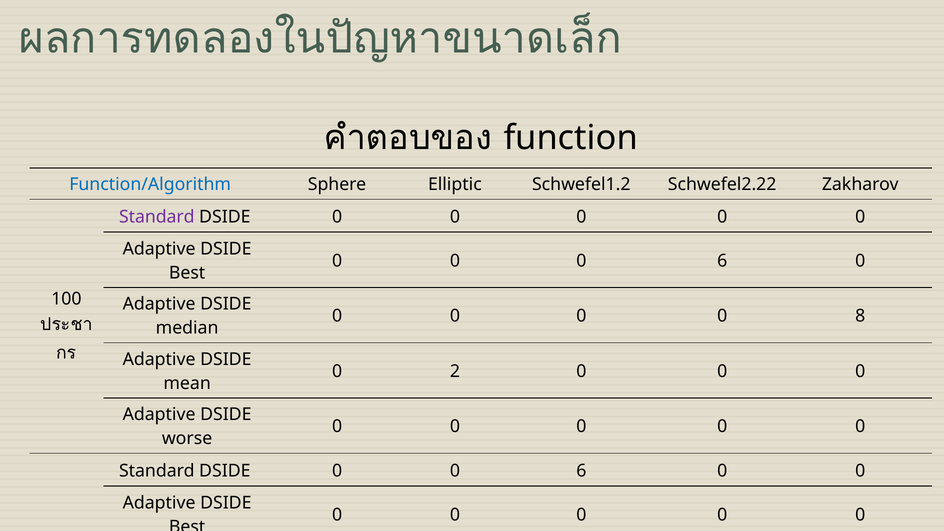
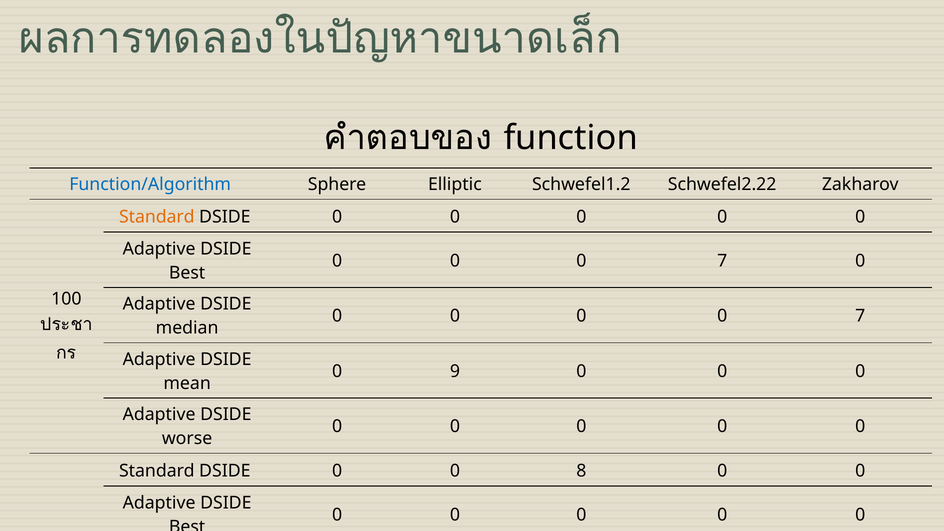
Standard at (157, 217) colour: purple -> orange
6 at (722, 261): 6 -> 7
8 at (860, 316): 8 -> 7
2: 2 -> 9
DSIDE 0 0 6: 6 -> 8
